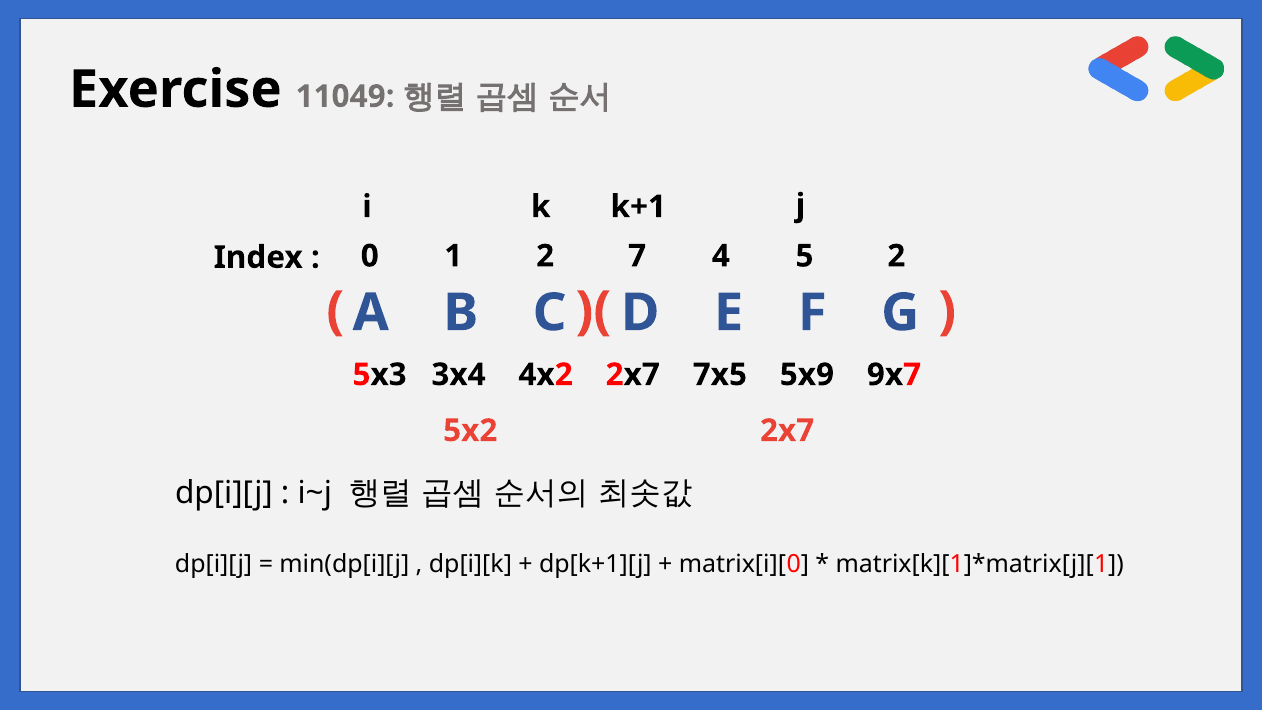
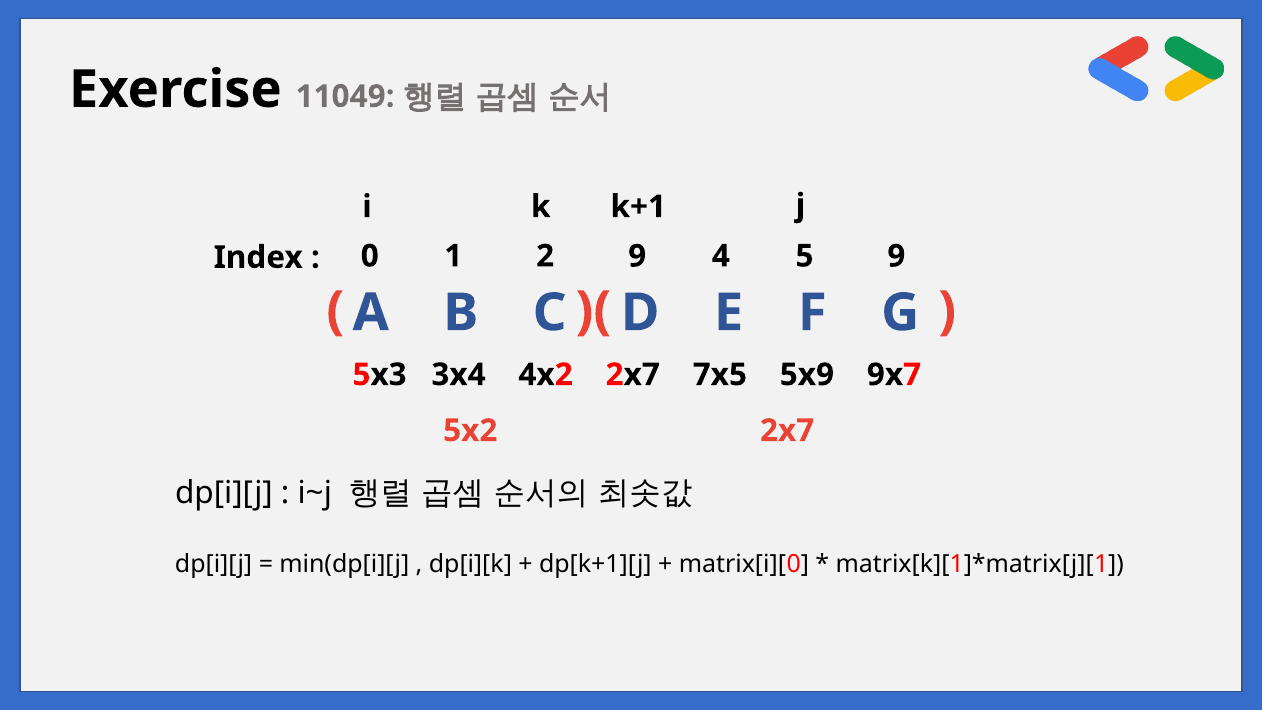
2 7: 7 -> 9
5 2: 2 -> 9
